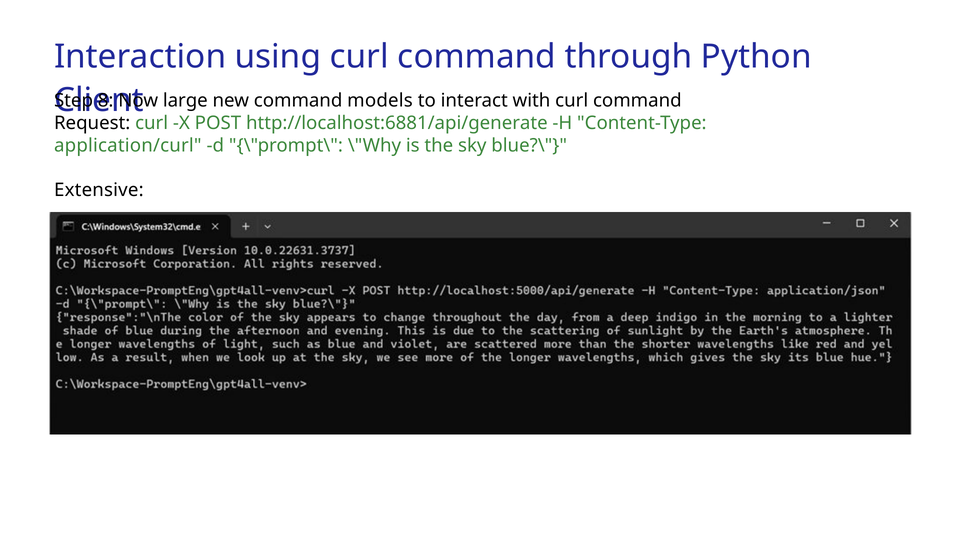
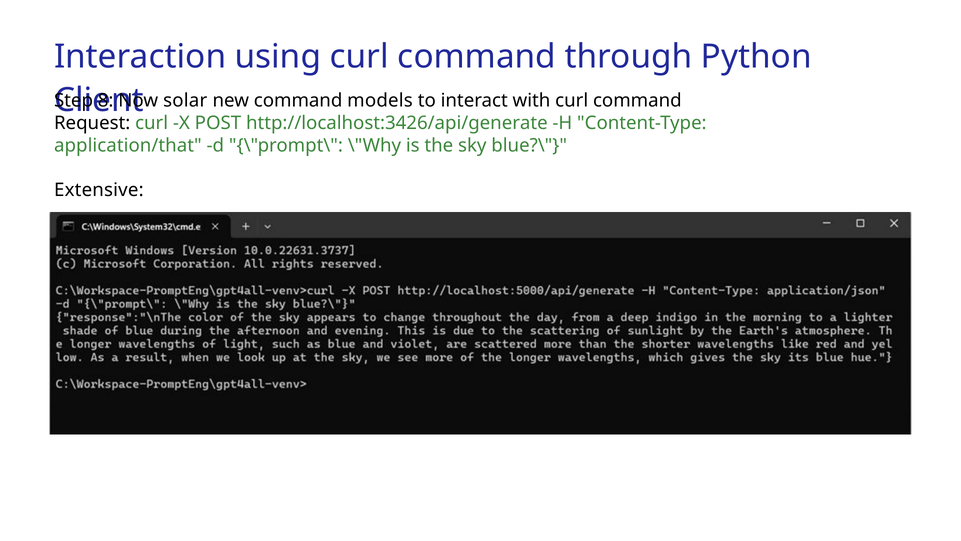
large: large -> solar
http://localhost:6881/api/generate: http://localhost:6881/api/generate -> http://localhost:3426/api/generate
application/curl: application/curl -> application/that
